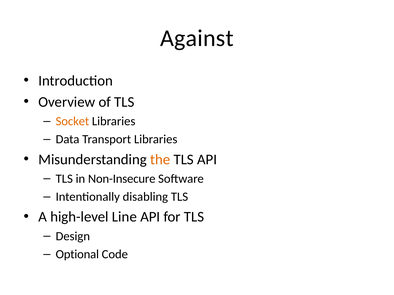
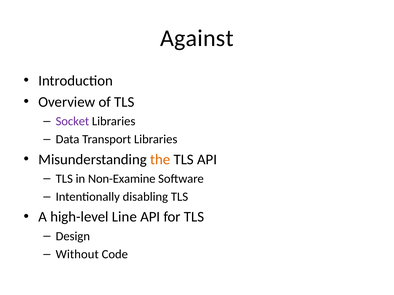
Socket colour: orange -> purple
Non-Insecure: Non-Insecure -> Non-Examine
Optional: Optional -> Without
